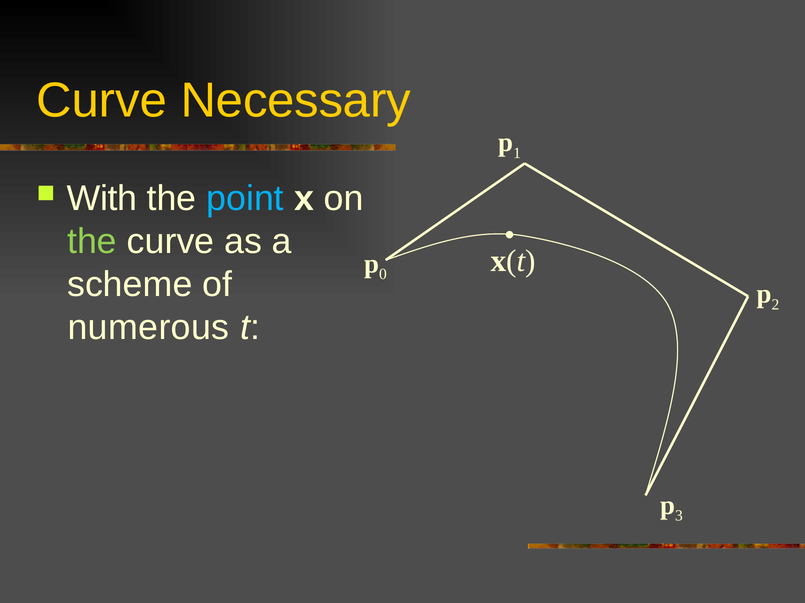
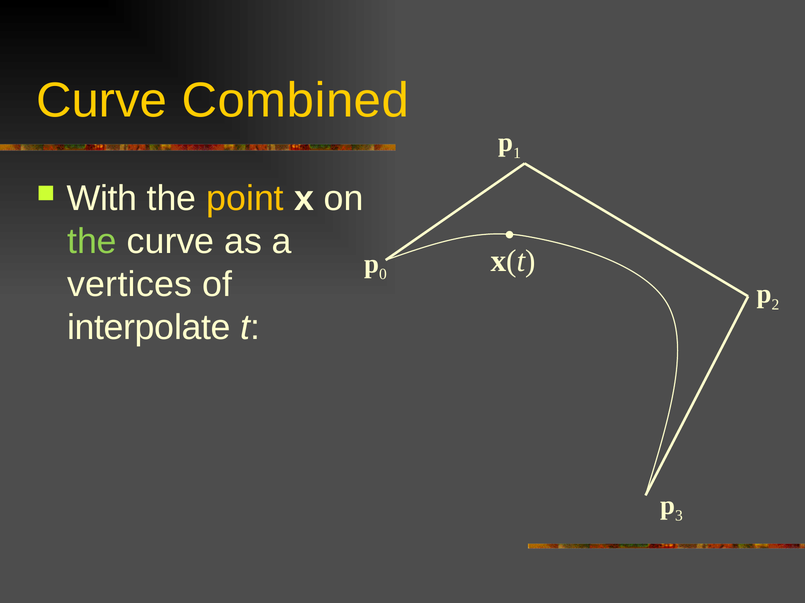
Necessary: Necessary -> Combined
point colour: light blue -> yellow
scheme: scheme -> vertices
numerous: numerous -> interpolate
